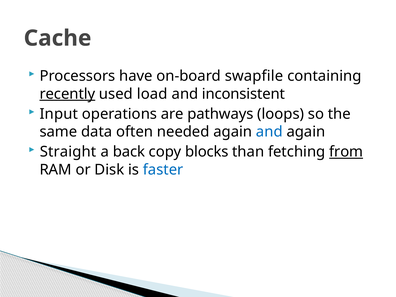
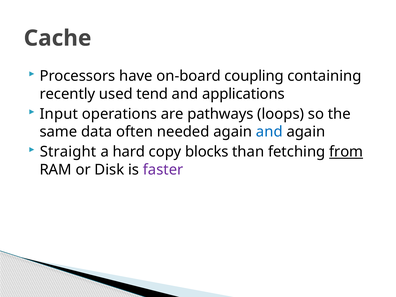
swapfile: swapfile -> coupling
recently underline: present -> none
load: load -> tend
inconsistent: inconsistent -> applications
back: back -> hard
faster colour: blue -> purple
